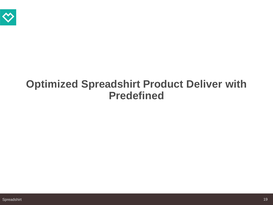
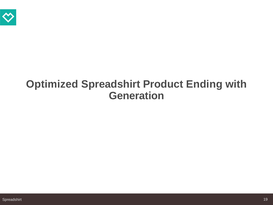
Deliver: Deliver -> Ending
Predefined: Predefined -> Generation
